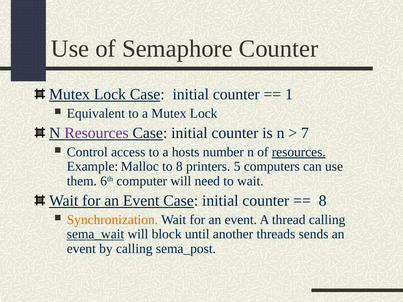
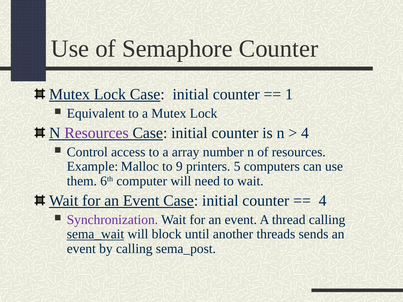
7 at (305, 133): 7 -> 4
hosts: hosts -> array
resources at (299, 152) underline: present -> none
to 8: 8 -> 9
8 at (323, 201): 8 -> 4
Synchronization colour: orange -> purple
